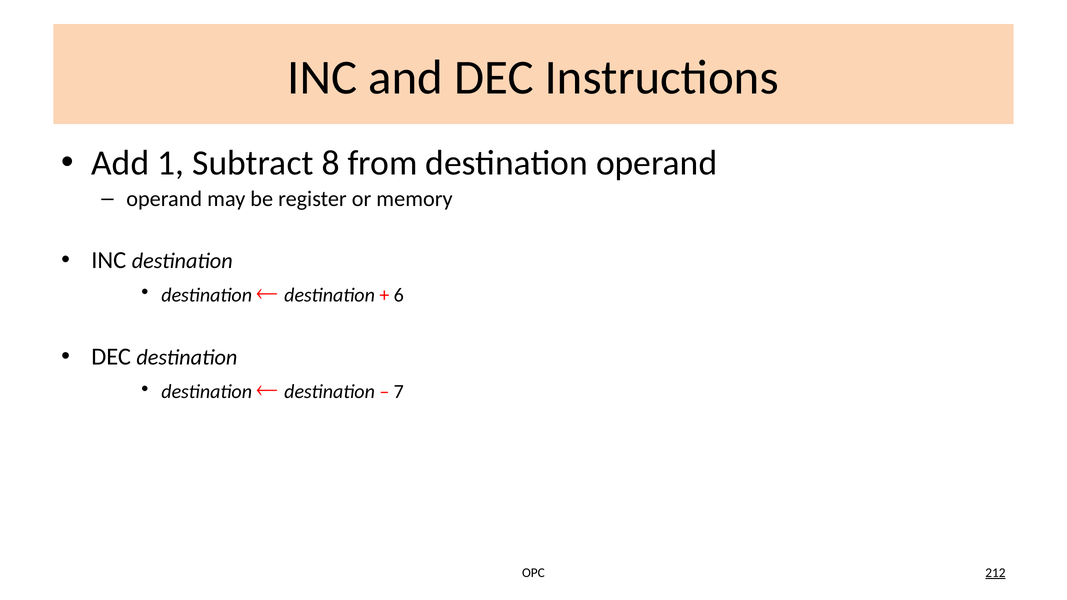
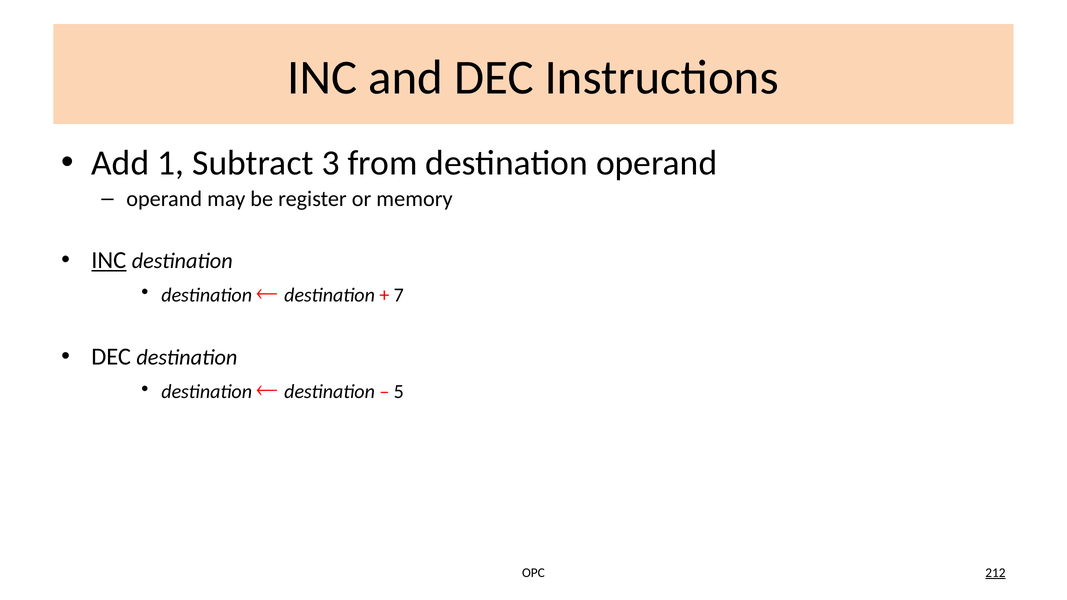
8: 8 -> 3
INC at (109, 260) underline: none -> present
6: 6 -> 7
7: 7 -> 5
